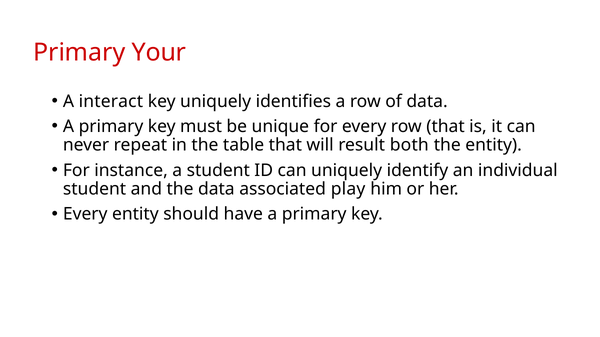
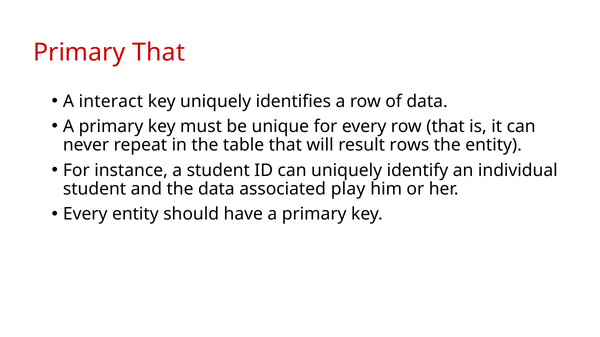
Primary Your: Your -> That
both: both -> rows
